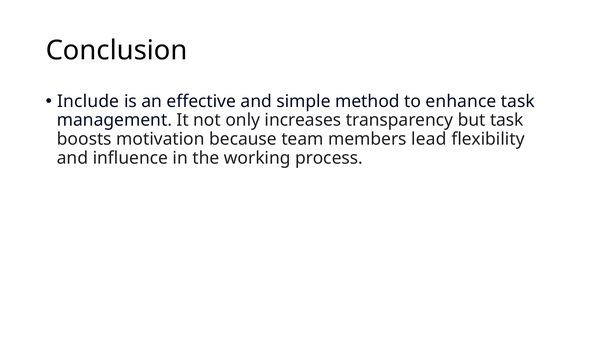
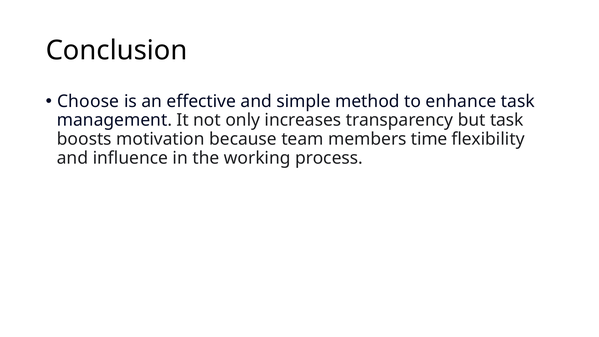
Include: Include -> Choose
lead: lead -> time
